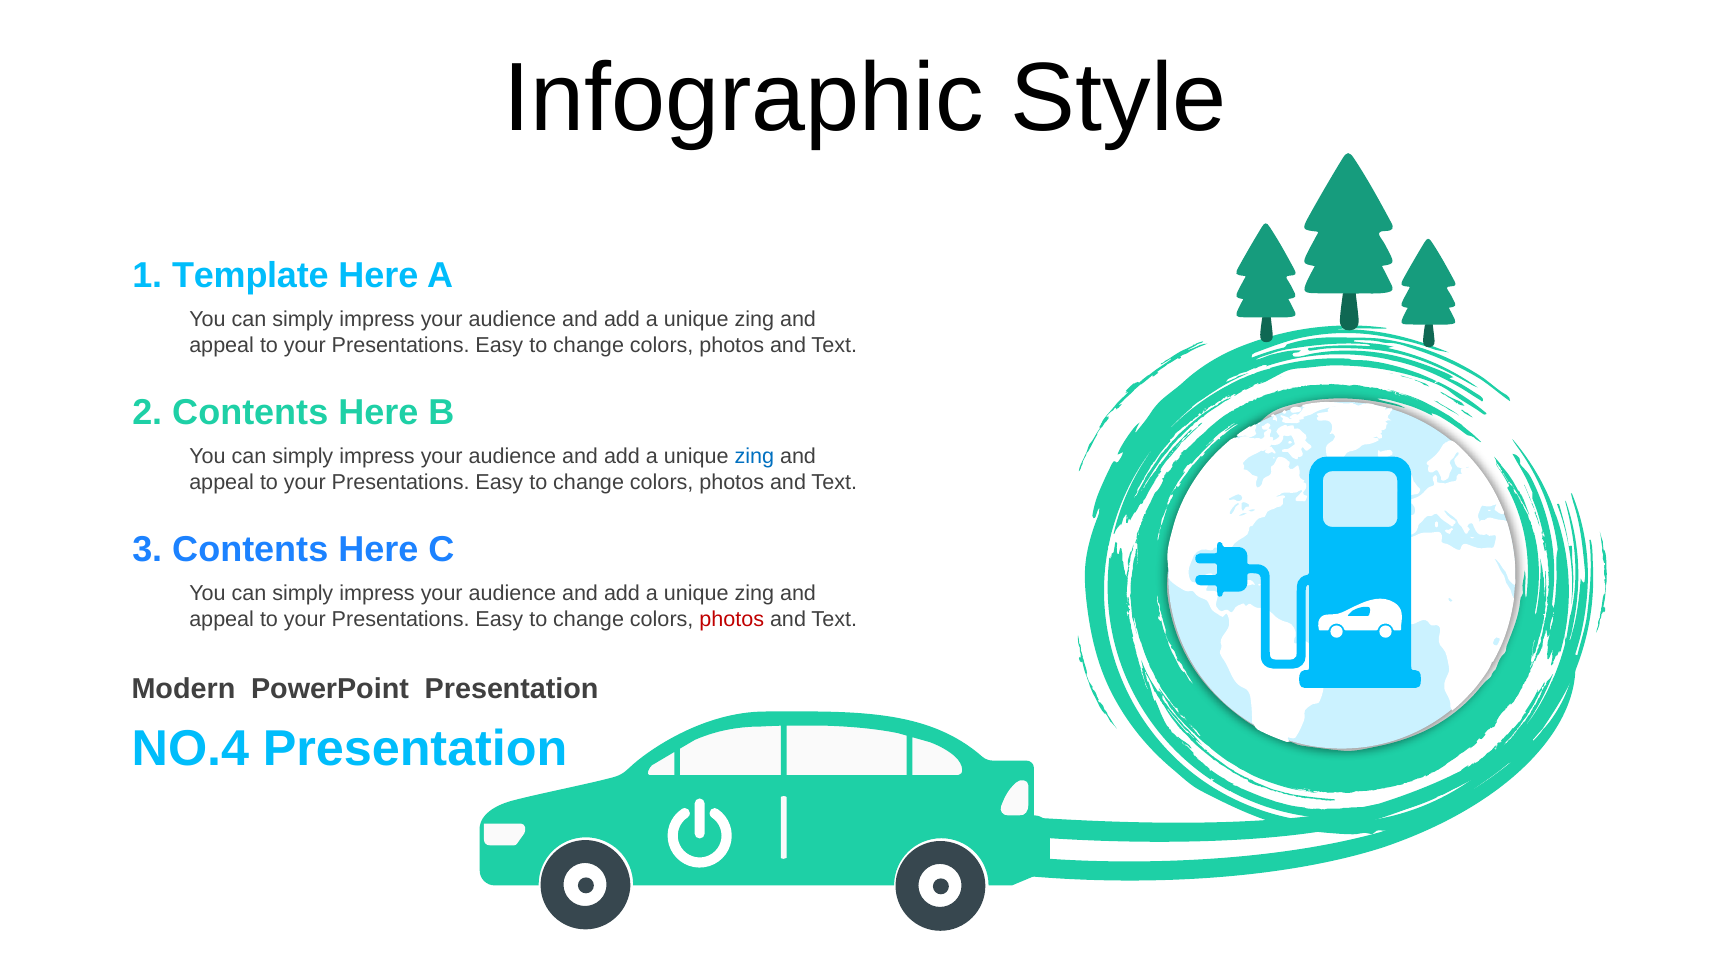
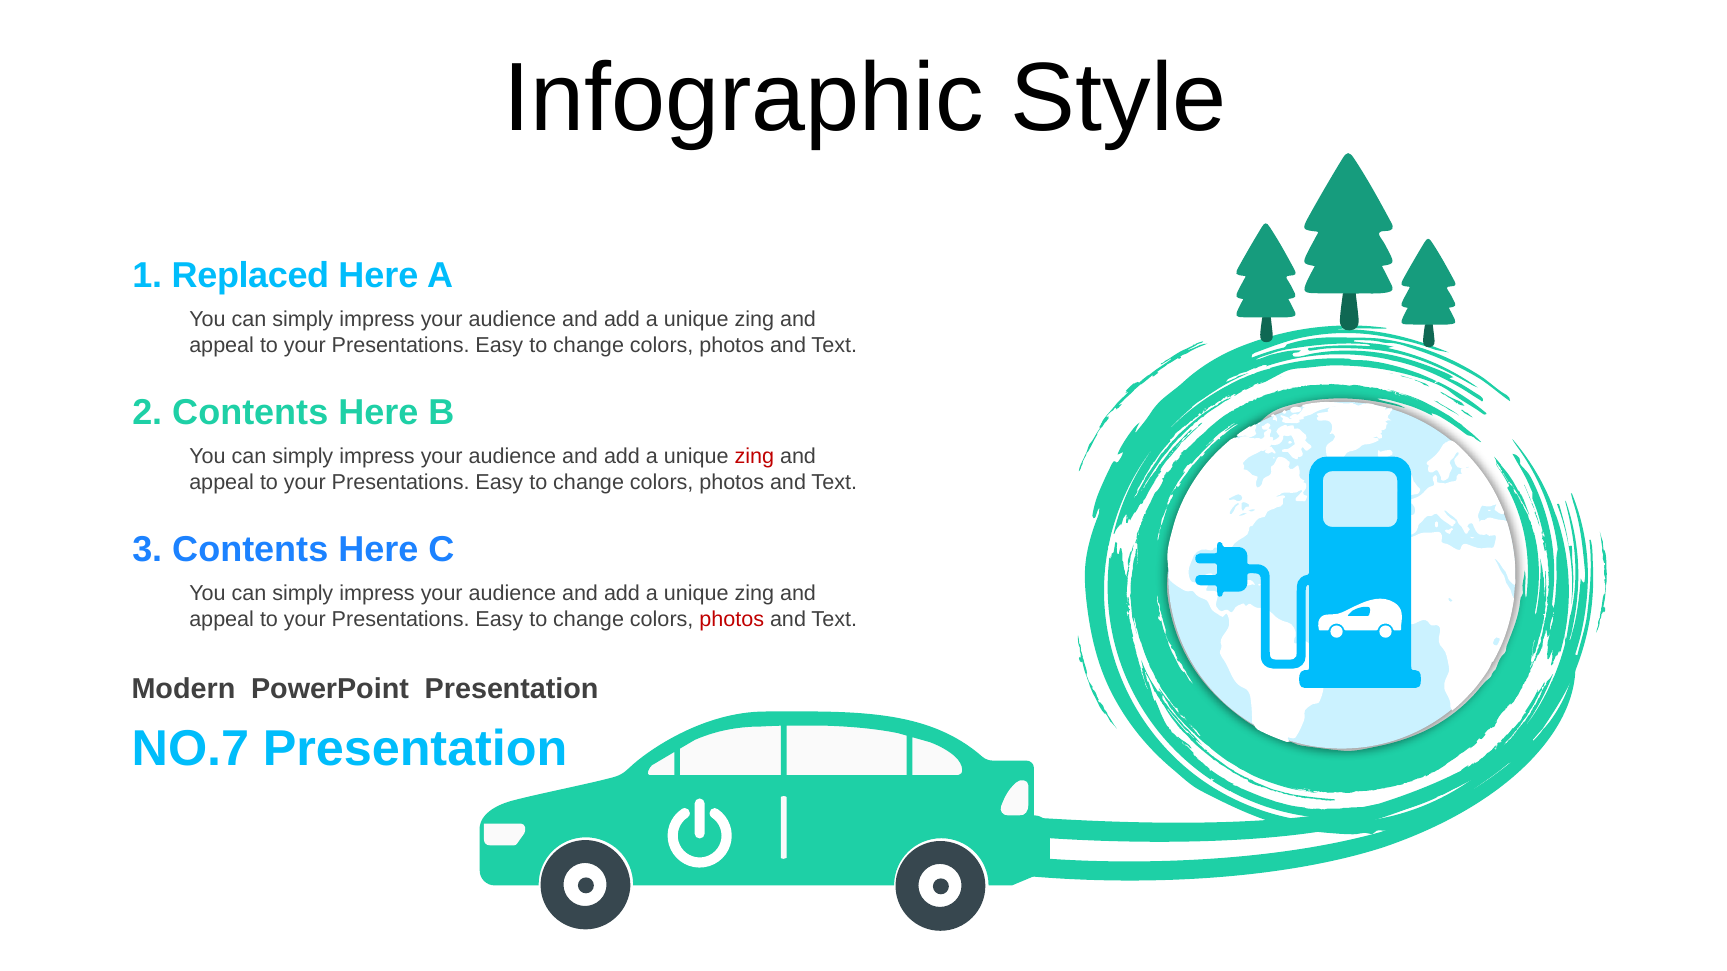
Template: Template -> Replaced
zing at (754, 456) colour: blue -> red
NO.4: NO.4 -> NO.7
